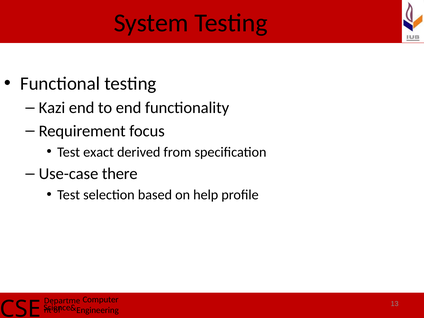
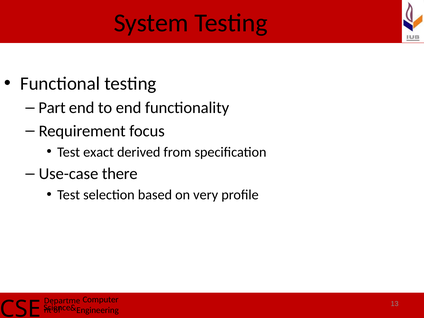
Kazi: Kazi -> Part
help: help -> very
